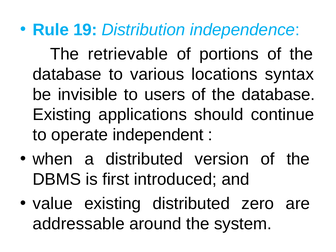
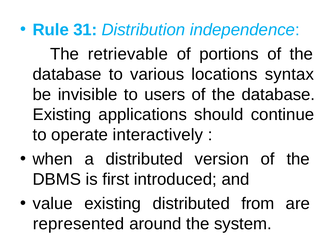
19: 19 -> 31
independent: independent -> interactively
zero: zero -> from
addressable: addressable -> represented
